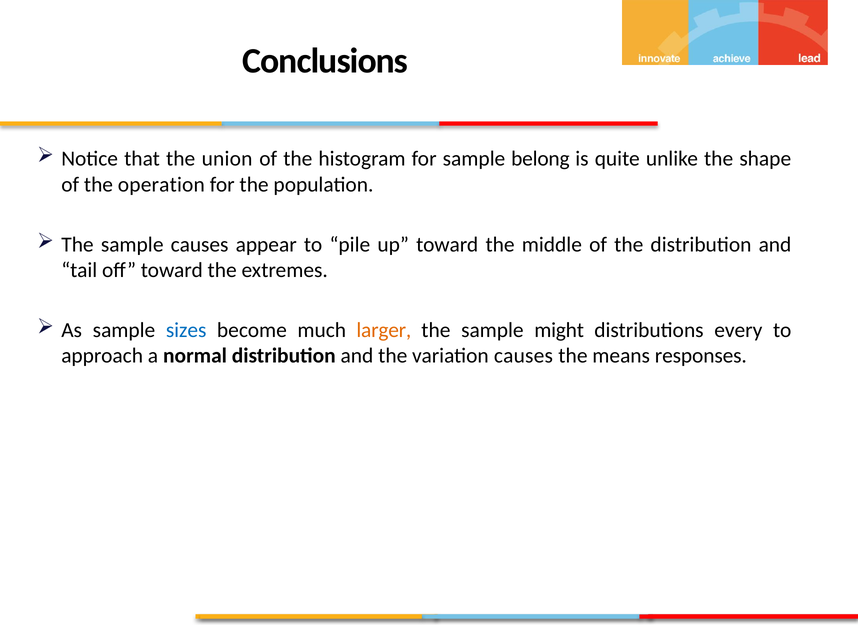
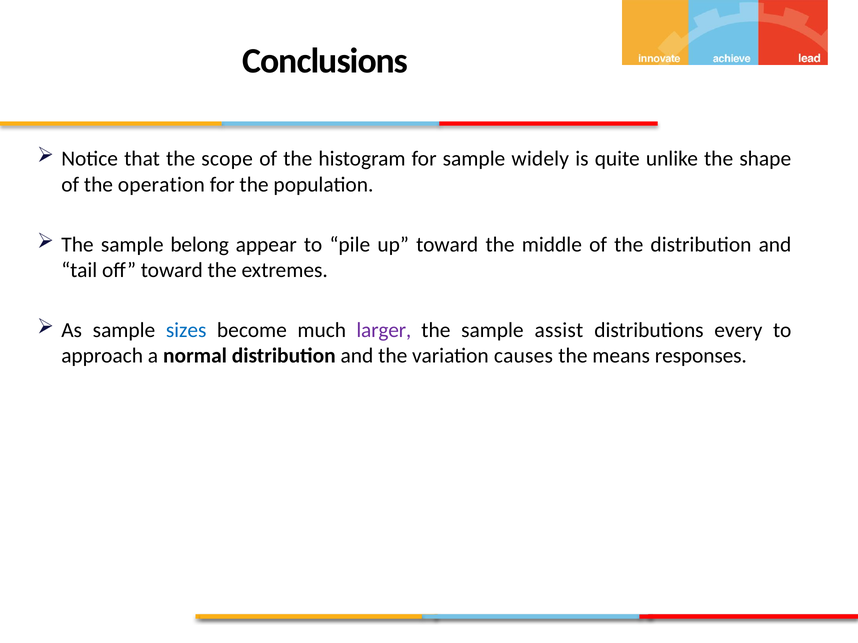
union: union -> scope
belong: belong -> widely
sample causes: causes -> belong
larger colour: orange -> purple
might: might -> assist
